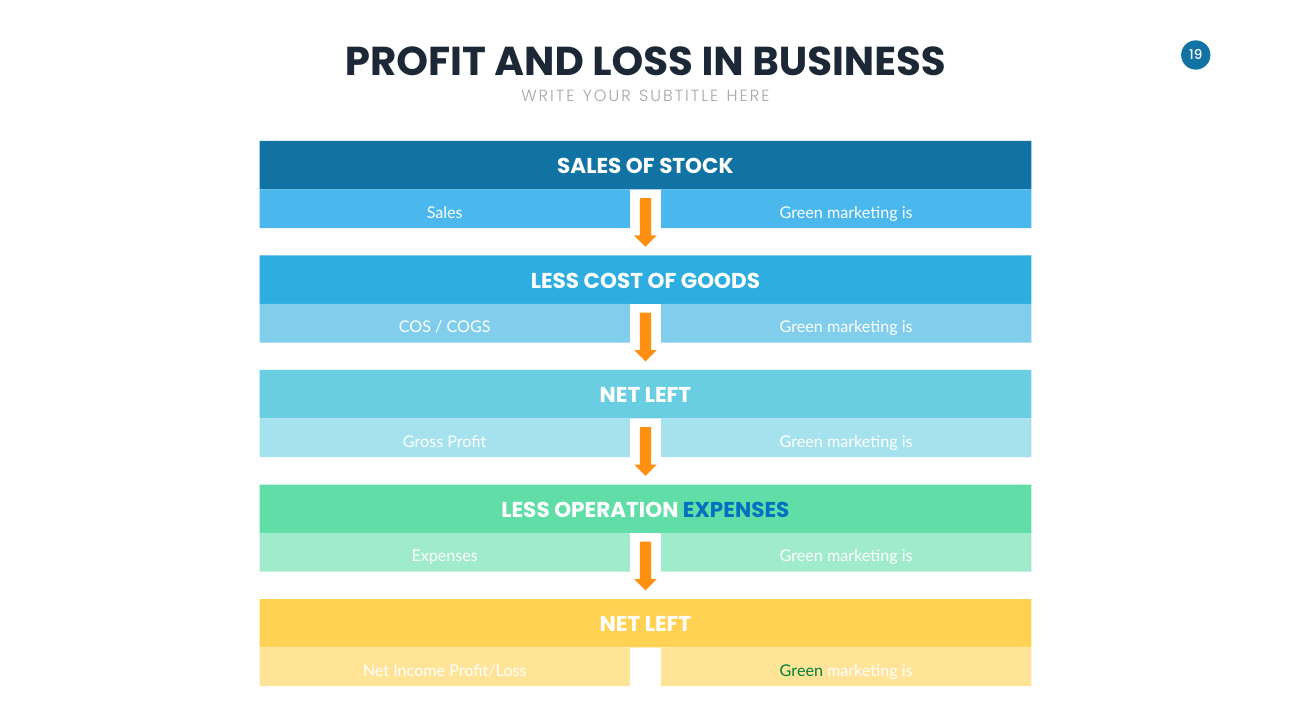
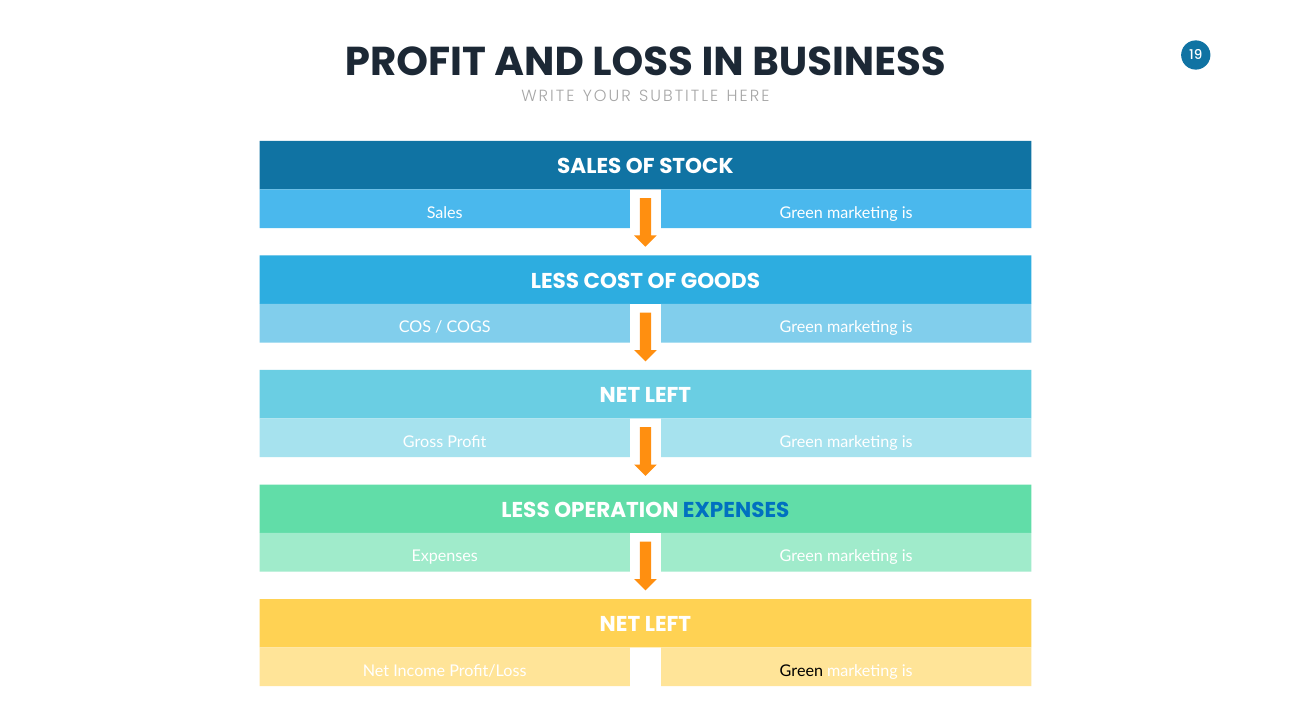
Green at (801, 671) colour: green -> black
